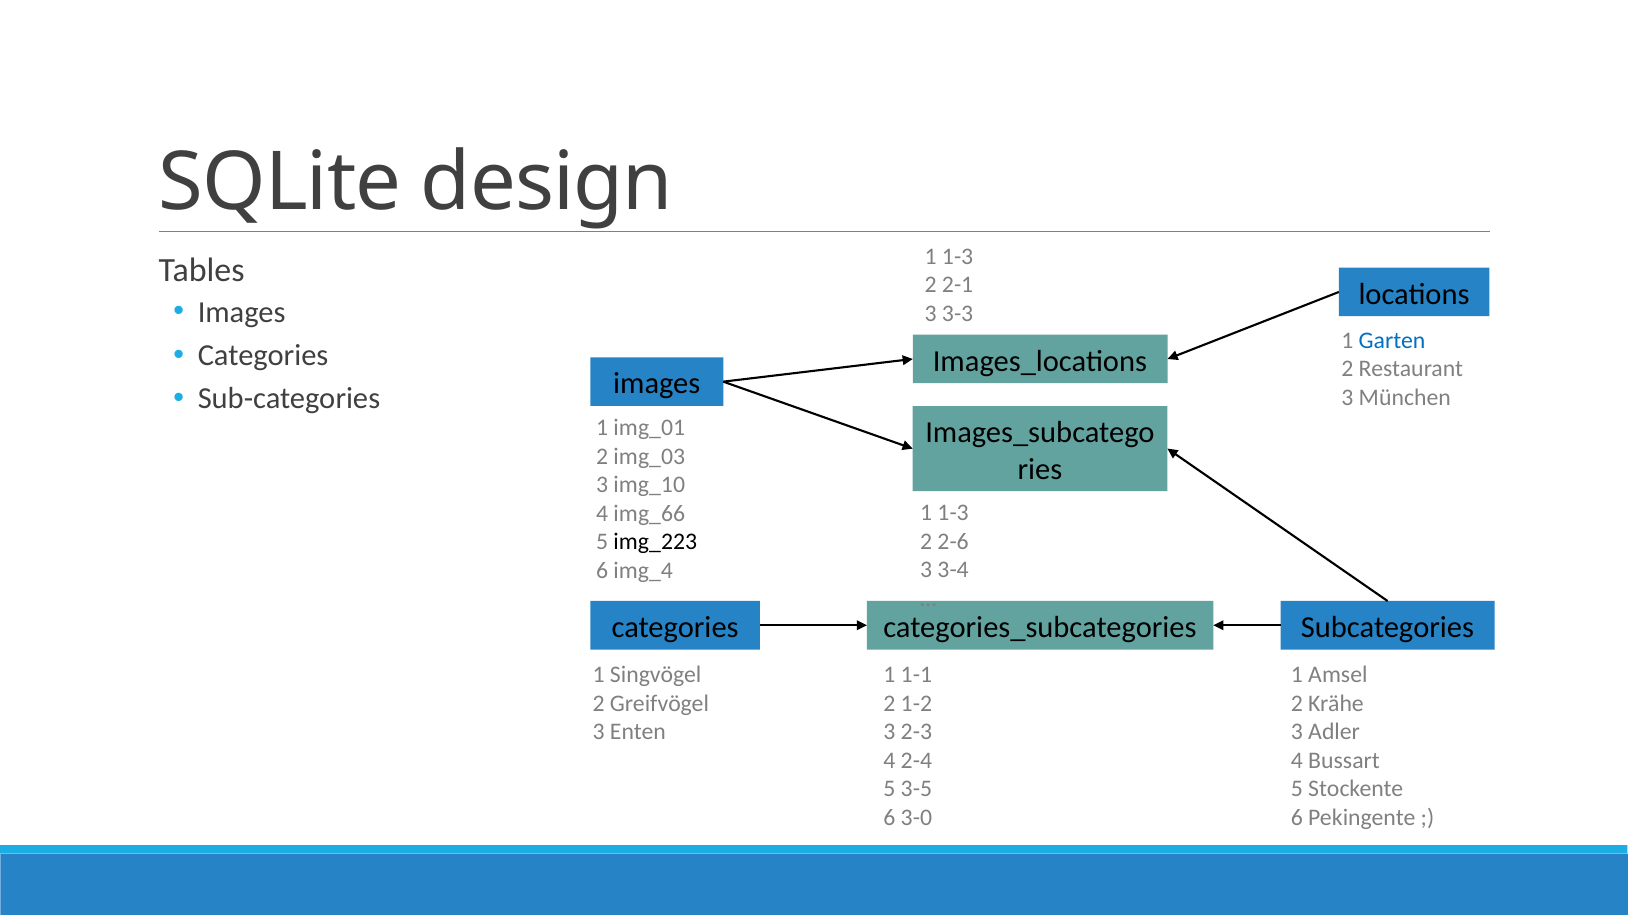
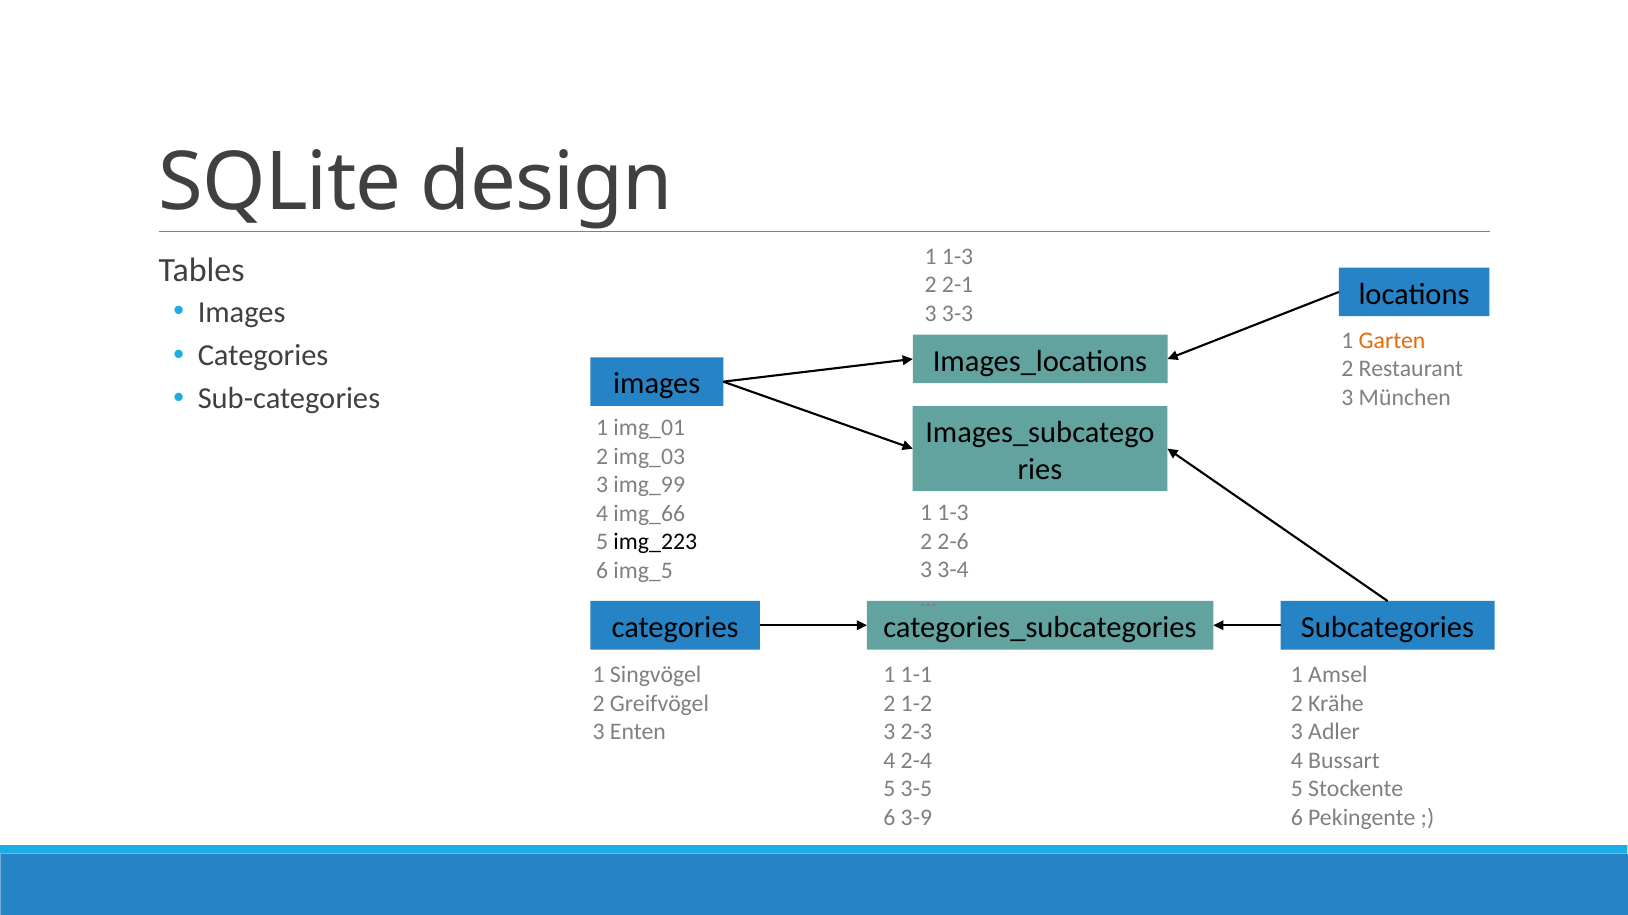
Garten colour: blue -> orange
img_10: img_10 -> img_99
img_4: img_4 -> img_5
3-0: 3-0 -> 3-9
